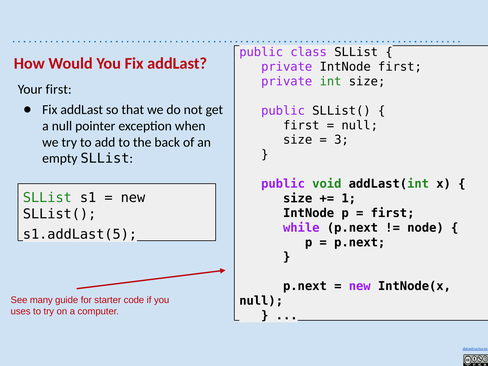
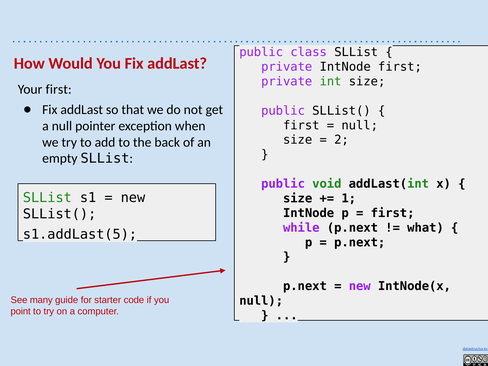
3: 3 -> 2
node: node -> what
uses: uses -> point
